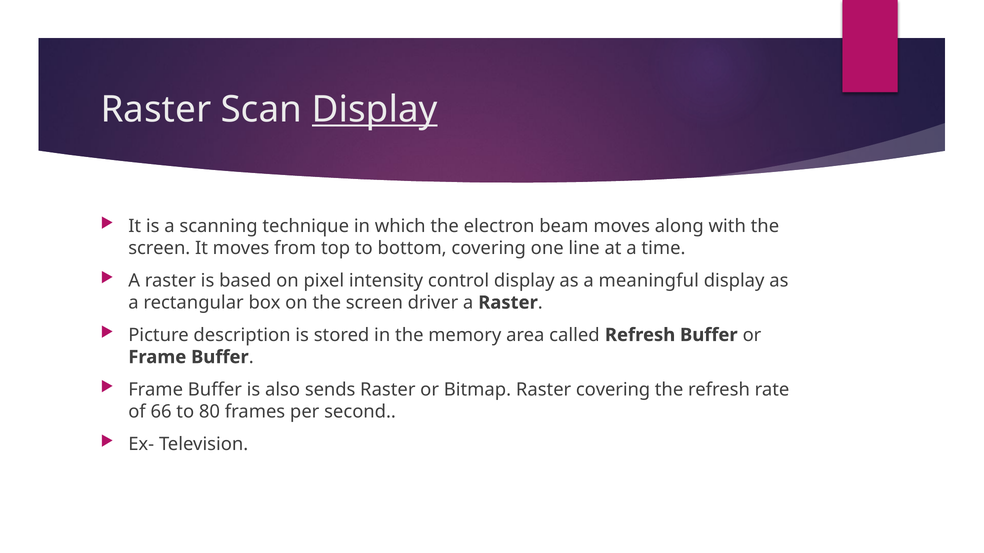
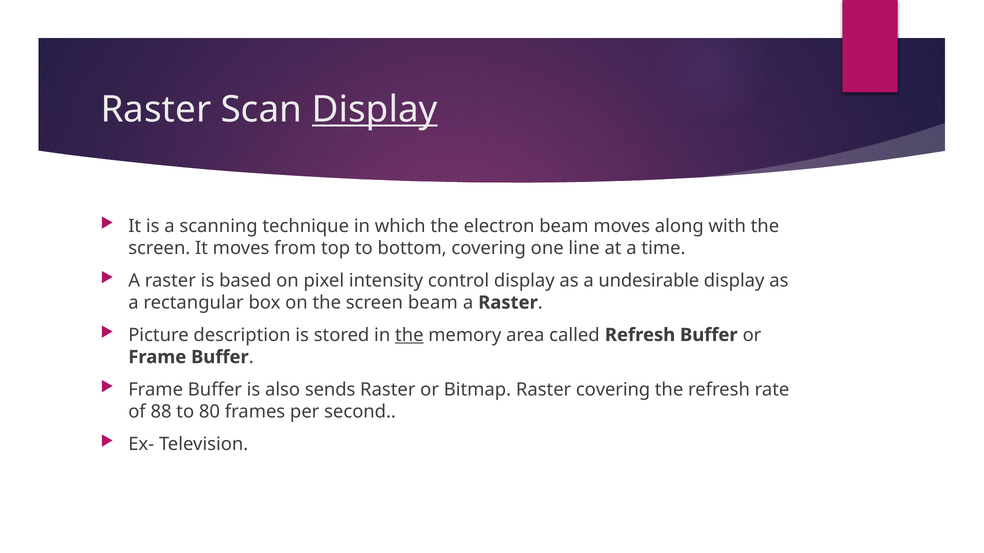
meaningful: meaningful -> undesirable
screen driver: driver -> beam
the at (409, 335) underline: none -> present
66: 66 -> 88
